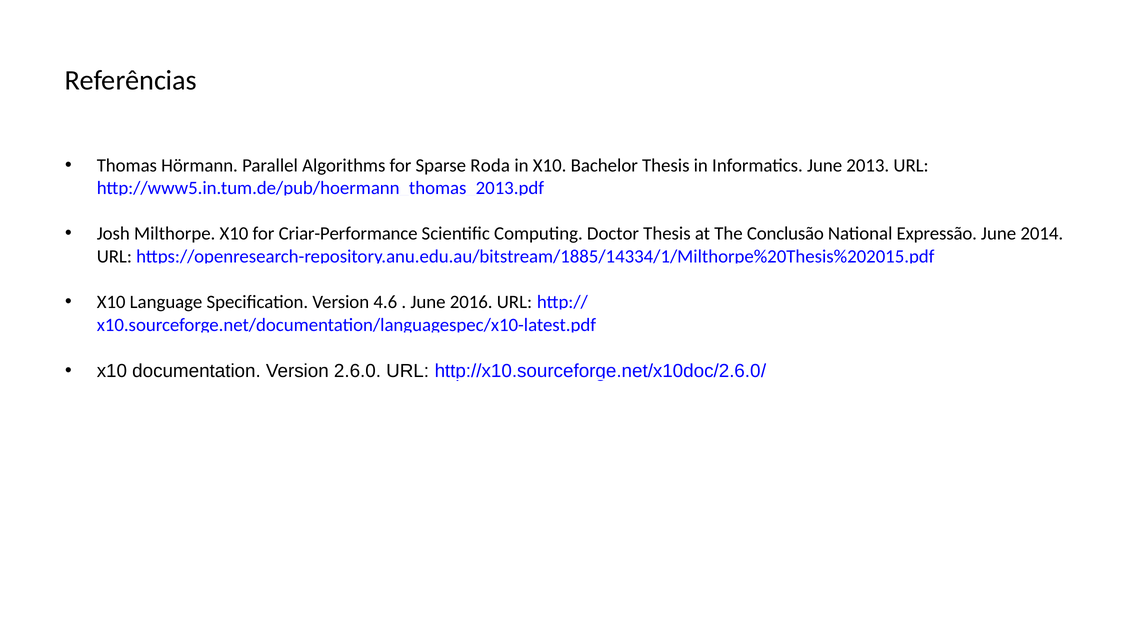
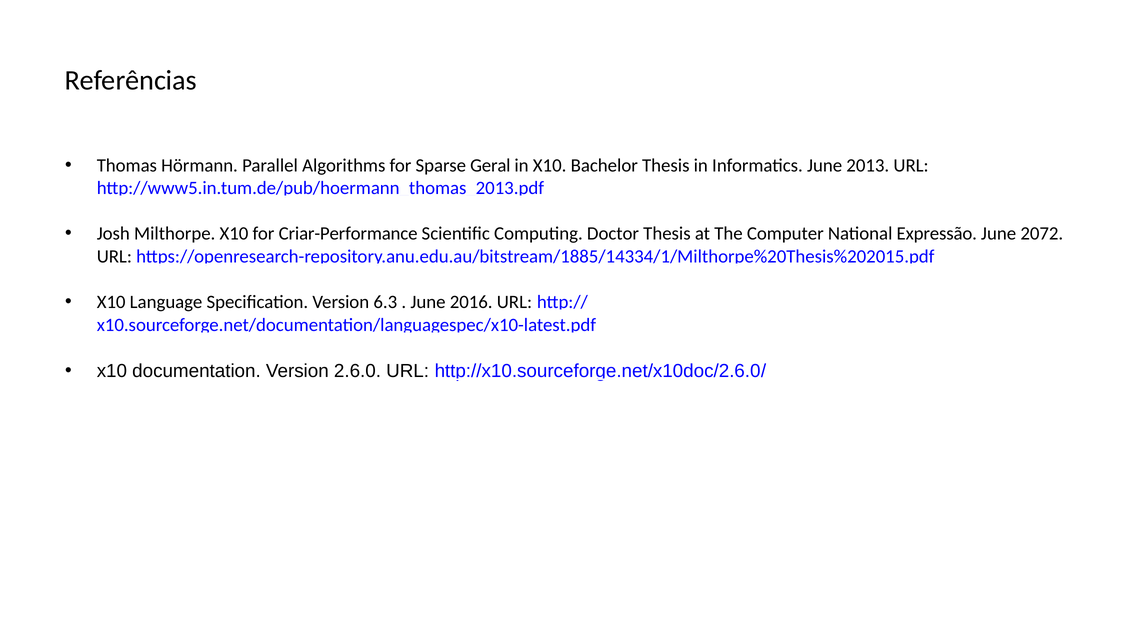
Roda: Roda -> Geral
Conclusão: Conclusão -> Computer
2014: 2014 -> 2072
4.6: 4.6 -> 6.3
